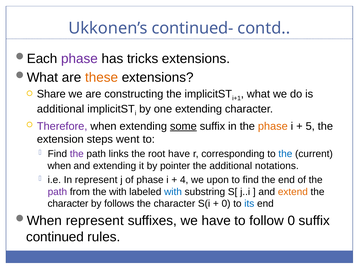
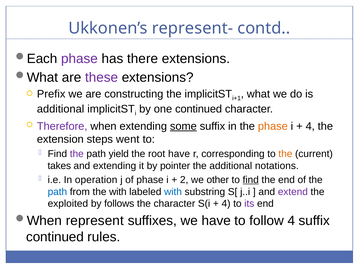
continued-: continued- -> represent-
tricks: tricks -> there
these colour: orange -> purple
Share: Share -> Prefix
one extending: extending -> continued
5 at (310, 126): 5 -> 4
links: links -> yield
the at (285, 154) colour: blue -> orange
when at (59, 166): when -> takes
In represent: represent -> operation
4: 4 -> 2
upon: upon -> other
find at (251, 180) underline: none -> present
path at (57, 192) colour: purple -> blue
extend colour: orange -> purple
character at (68, 204): character -> exploited
0 at (226, 204): 0 -> 4
its colour: blue -> purple
follow 0: 0 -> 4
